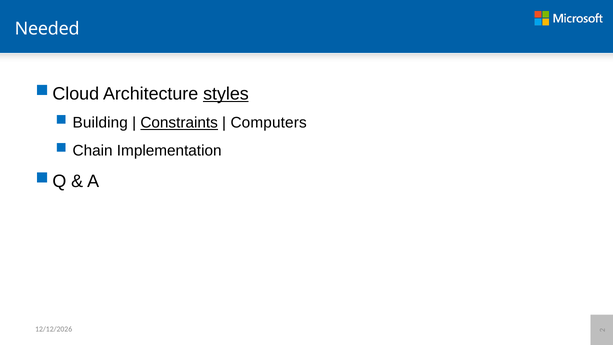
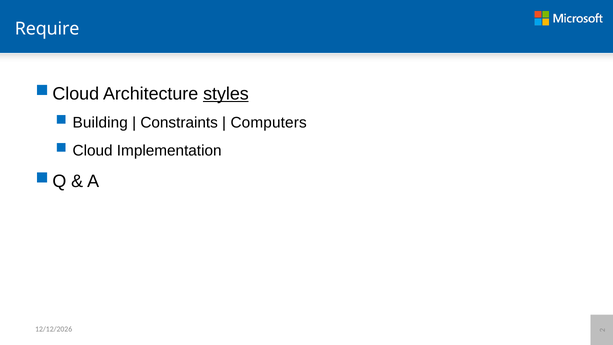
Needed: Needed -> Require
Constraints underline: present -> none
Chain: Chain -> Cloud
